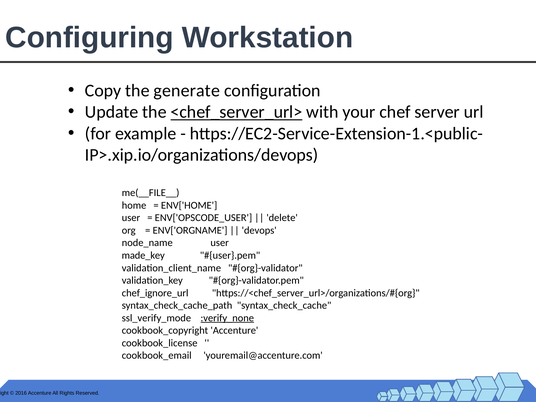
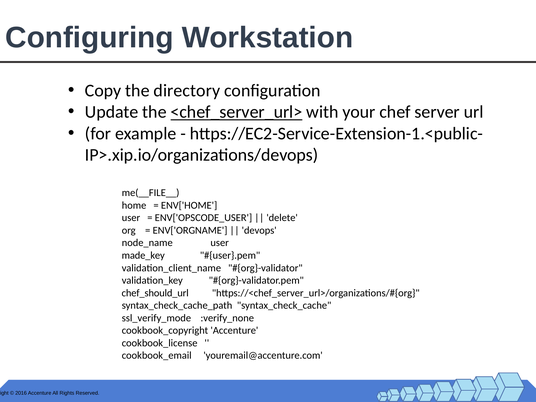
generate: generate -> directory
chef_ignore_url: chef_ignore_url -> chef_should_url
:verify_none underline: present -> none
